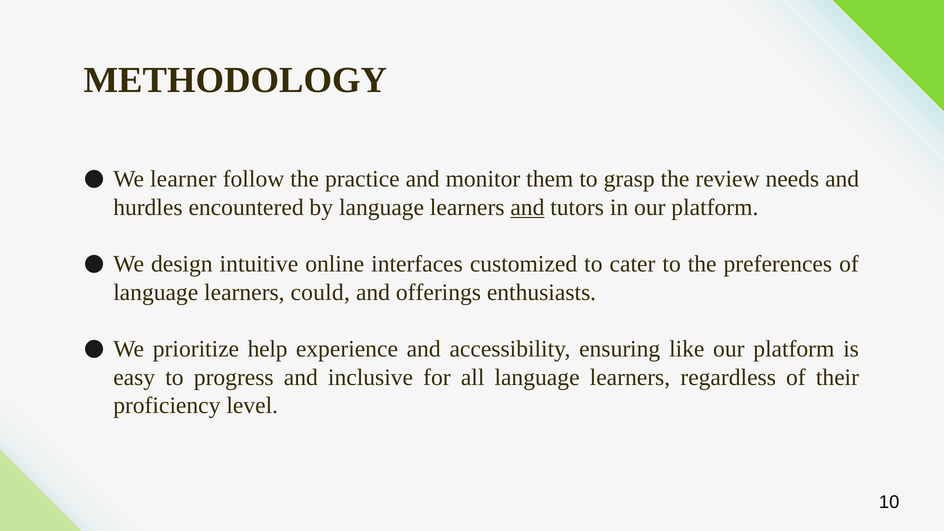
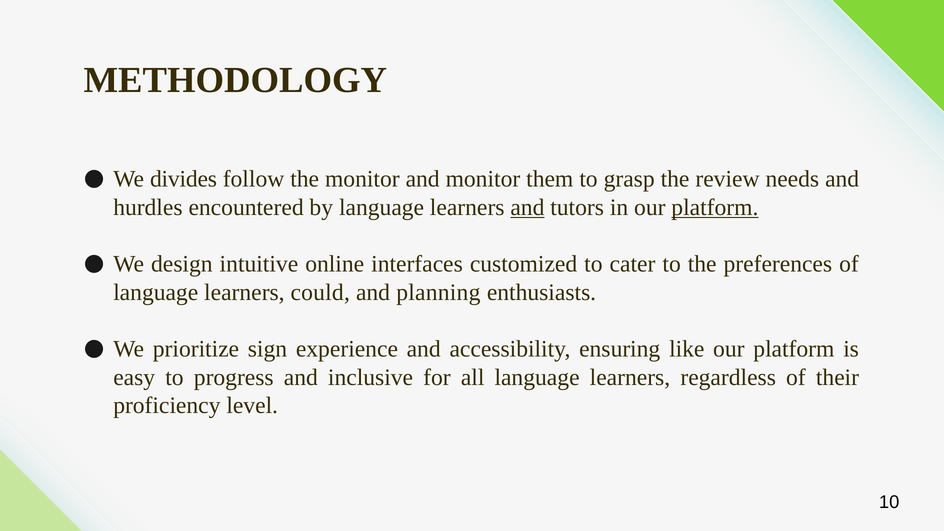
learner: learner -> divides
the practice: practice -> monitor
platform at (715, 207) underline: none -> present
offerings: offerings -> planning
help: help -> sign
